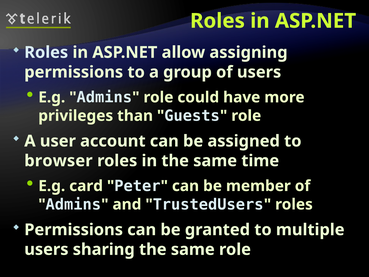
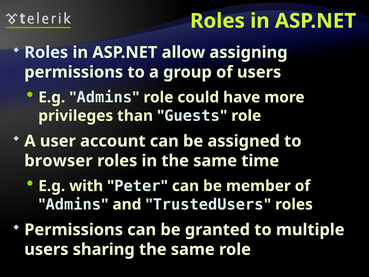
card: card -> with
